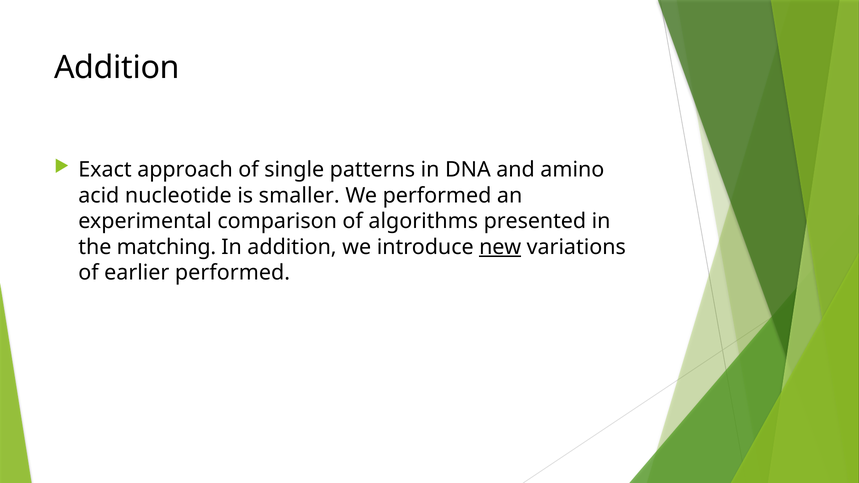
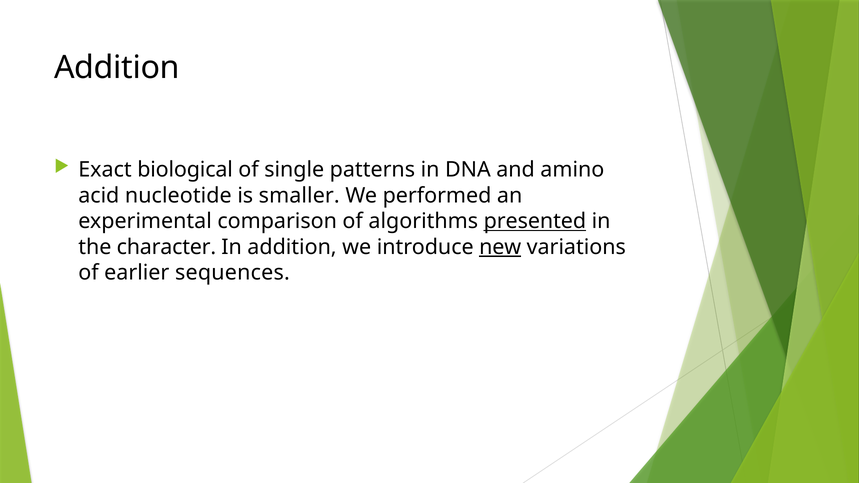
approach: approach -> biological
presented underline: none -> present
matching: matching -> character
earlier performed: performed -> sequences
